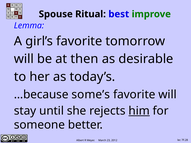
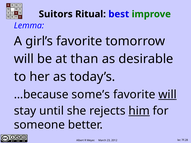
Spouse: Spouse -> Suitors
then: then -> than
will at (167, 95) underline: none -> present
